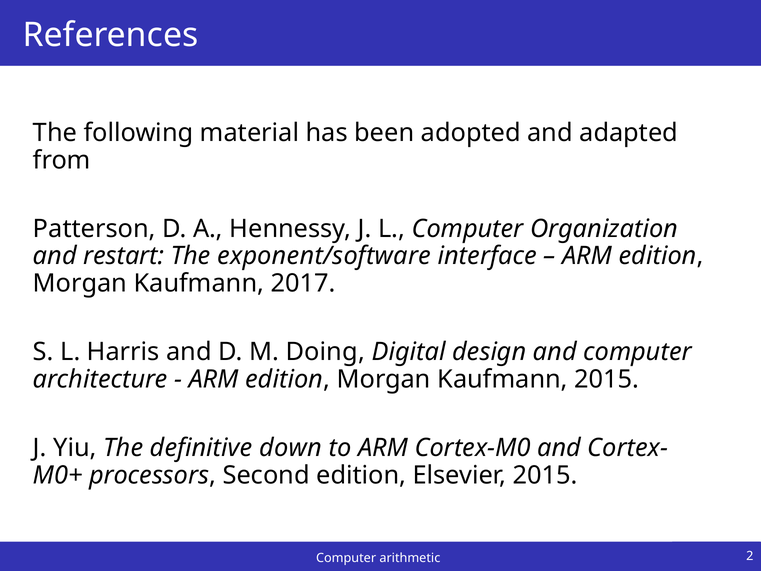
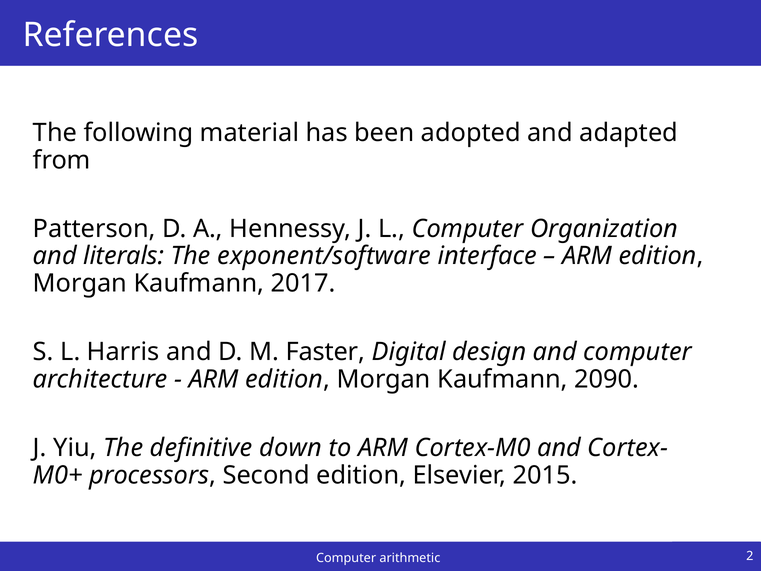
restart: restart -> literals
Doing: Doing -> Faster
Kaufmann 2015: 2015 -> 2090
